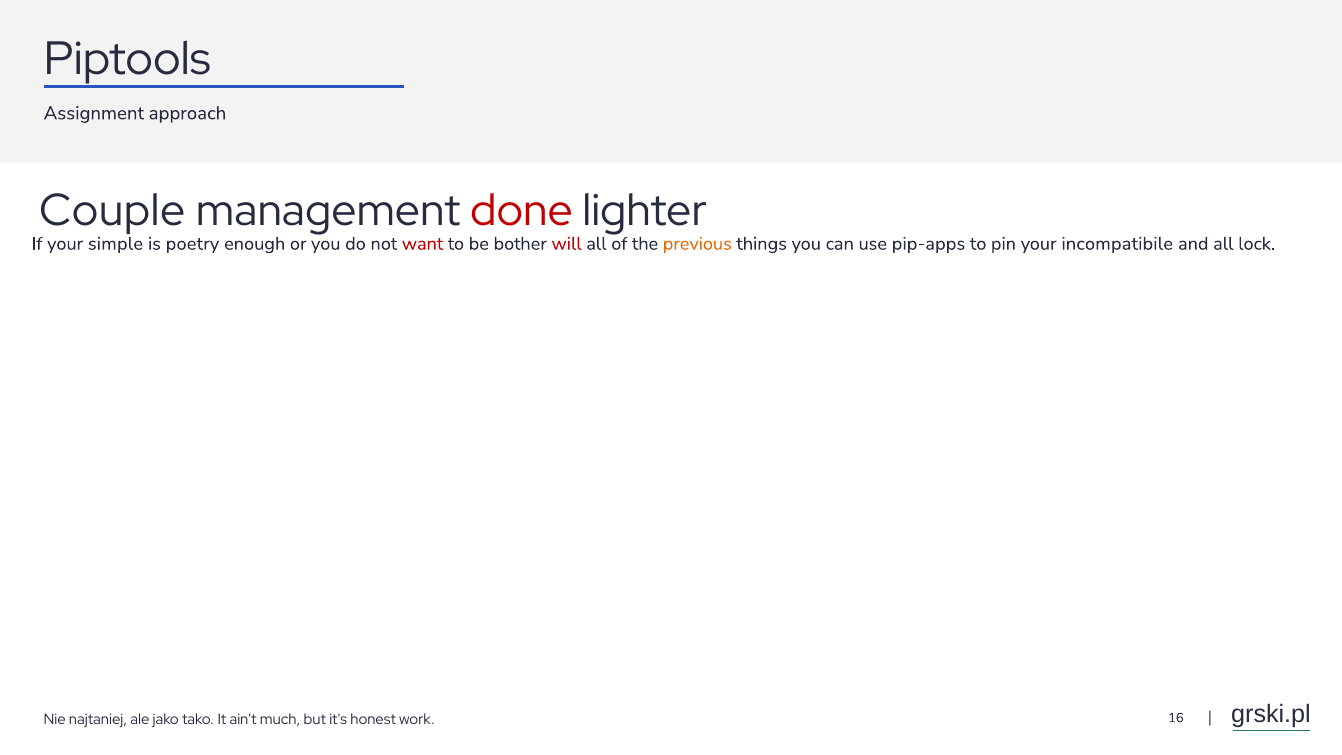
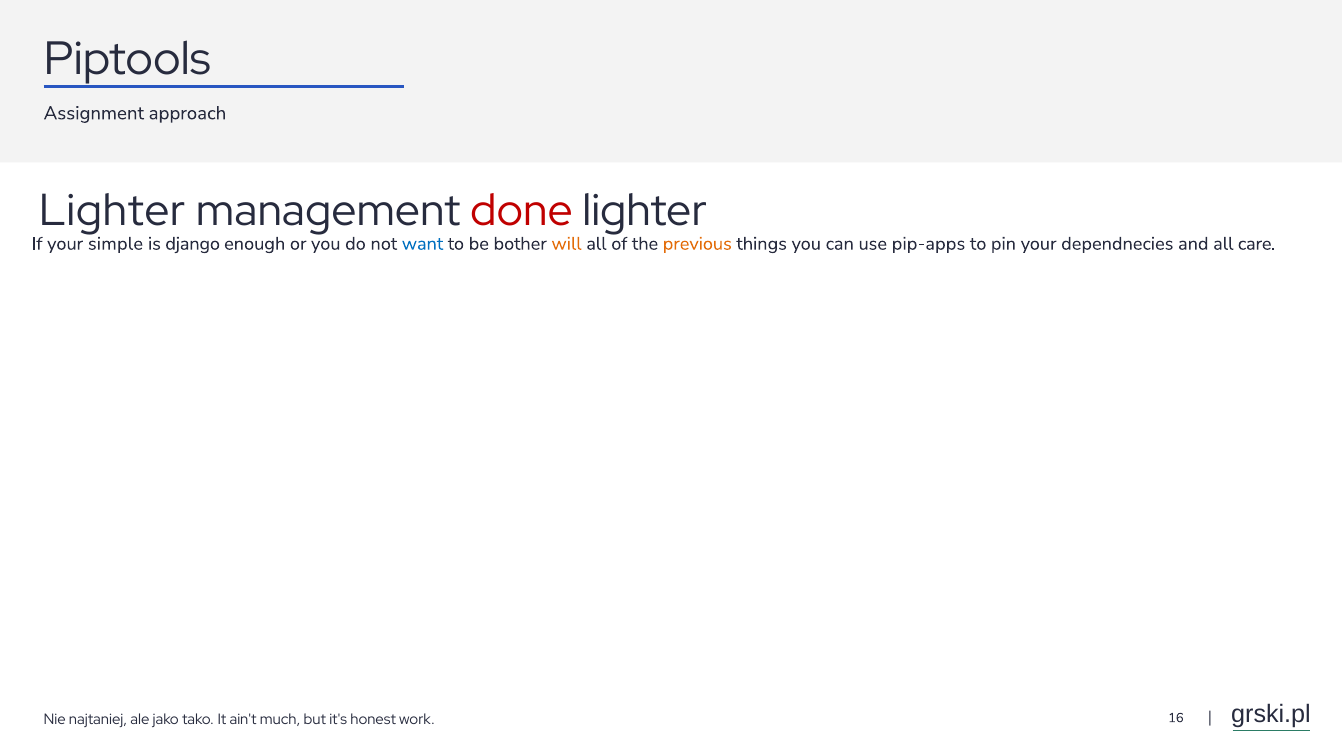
Couple at (112, 211): Couple -> Lighter
poetry: poetry -> django
want colour: red -> blue
will colour: red -> orange
incompatibile: incompatibile -> dependnecies
lock: lock -> care
